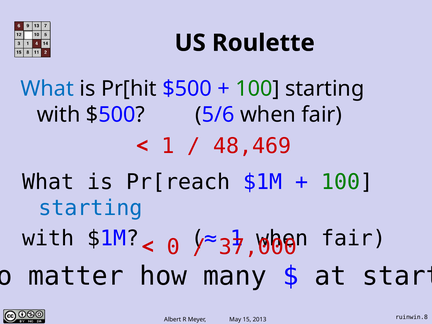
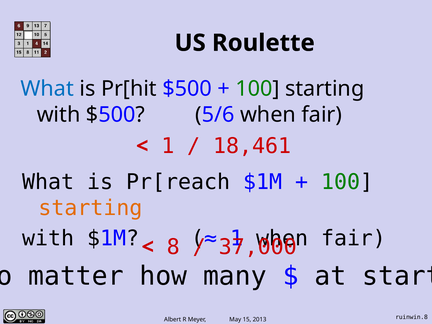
48,469: 48,469 -> 18,461
starting at (90, 208) colour: blue -> orange
0: 0 -> 8
